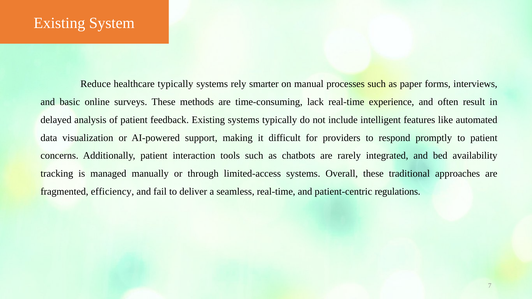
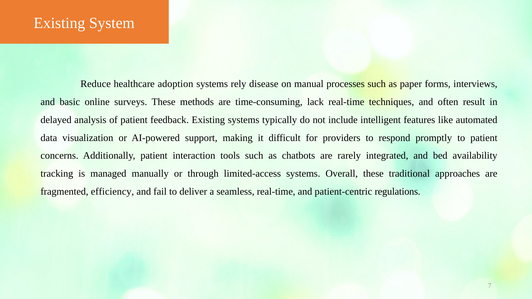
healthcare typically: typically -> adoption
smarter: smarter -> disease
experience: experience -> techniques
